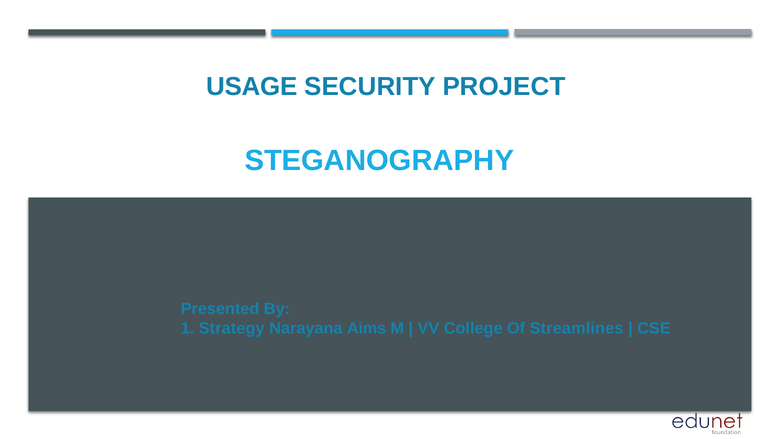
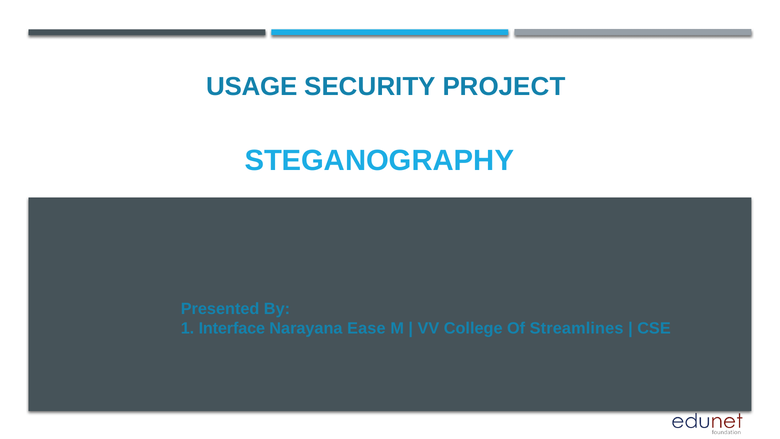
Strategy: Strategy -> Interface
Aims: Aims -> Ease
